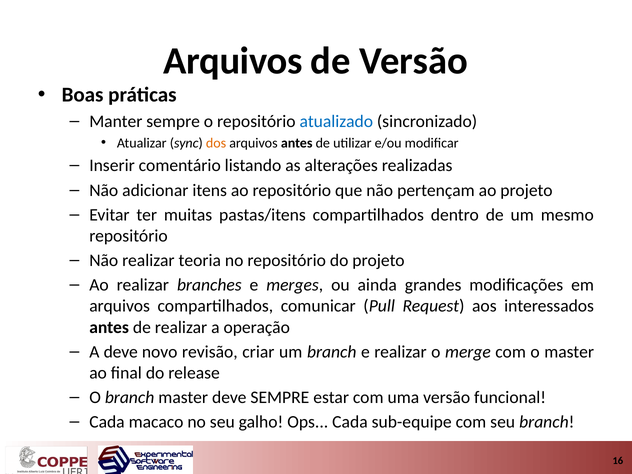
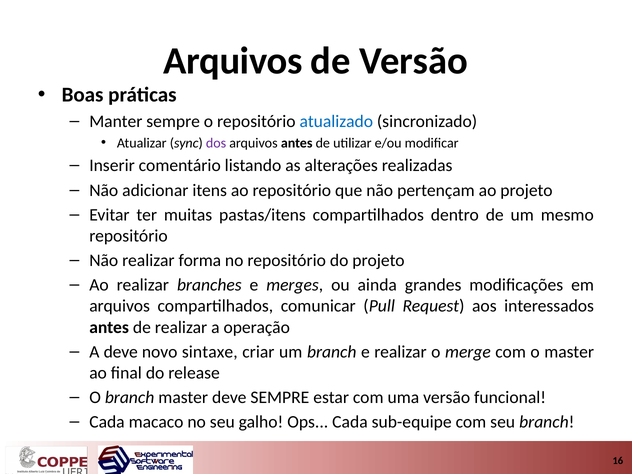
dos colour: orange -> purple
teoria: teoria -> forma
revisão: revisão -> sintaxe
